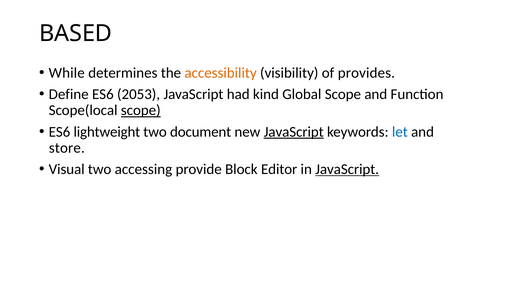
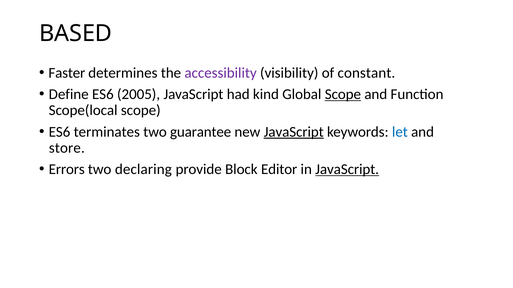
While: While -> Faster
accessibility colour: orange -> purple
provides: provides -> constant
2053: 2053 -> 2005
Scope at (343, 94) underline: none -> present
scope at (141, 111) underline: present -> none
lightweight: lightweight -> terminates
document: document -> guarantee
Visual: Visual -> Errors
accessing: accessing -> declaring
